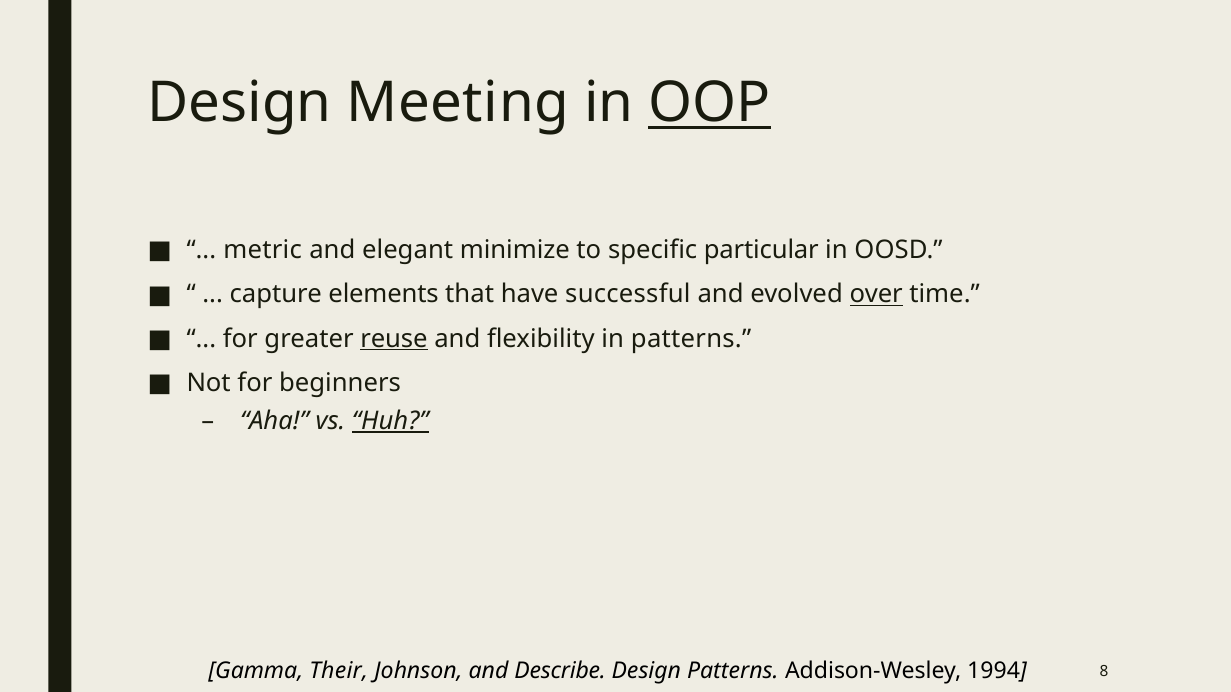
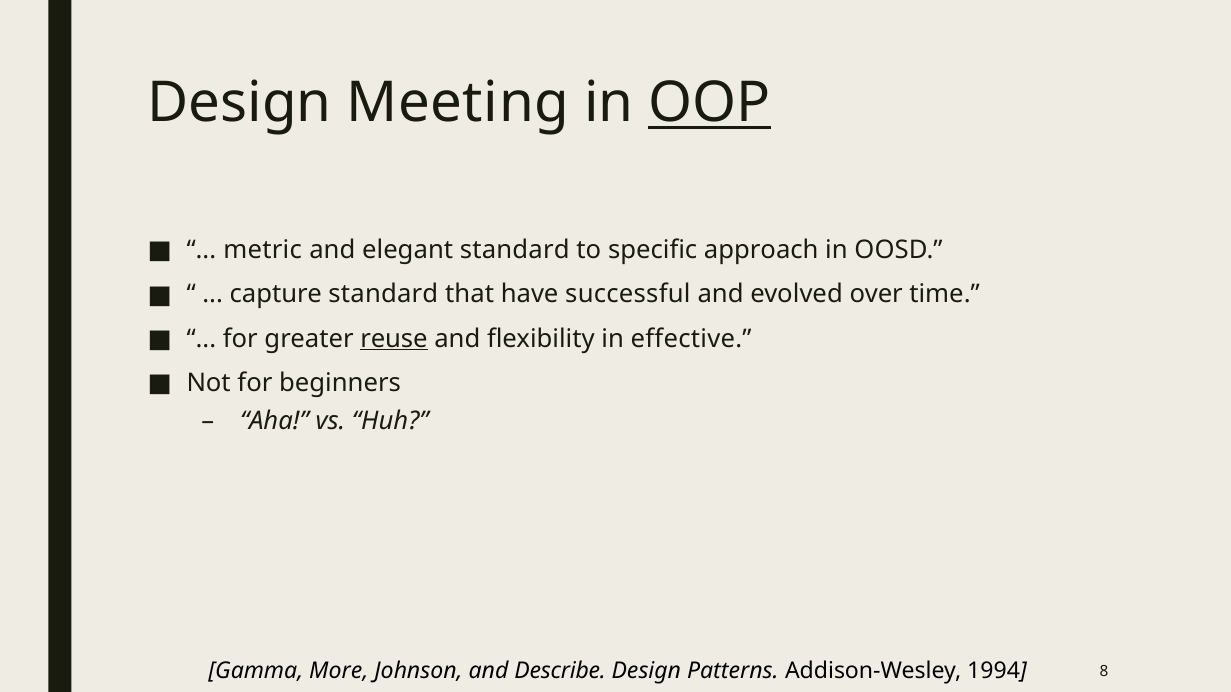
elegant minimize: minimize -> standard
particular: particular -> approach
capture elements: elements -> standard
over underline: present -> none
in patterns: patterns -> effective
Huh underline: present -> none
Their: Their -> More
